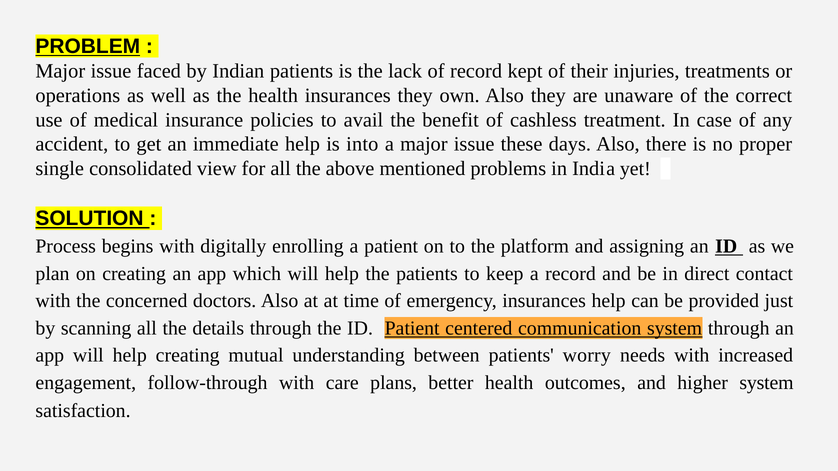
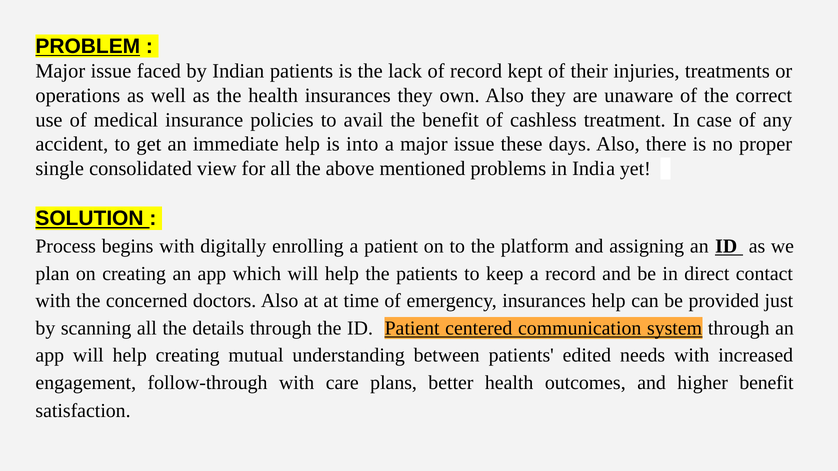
worry: worry -> edited
higher system: system -> benefit
